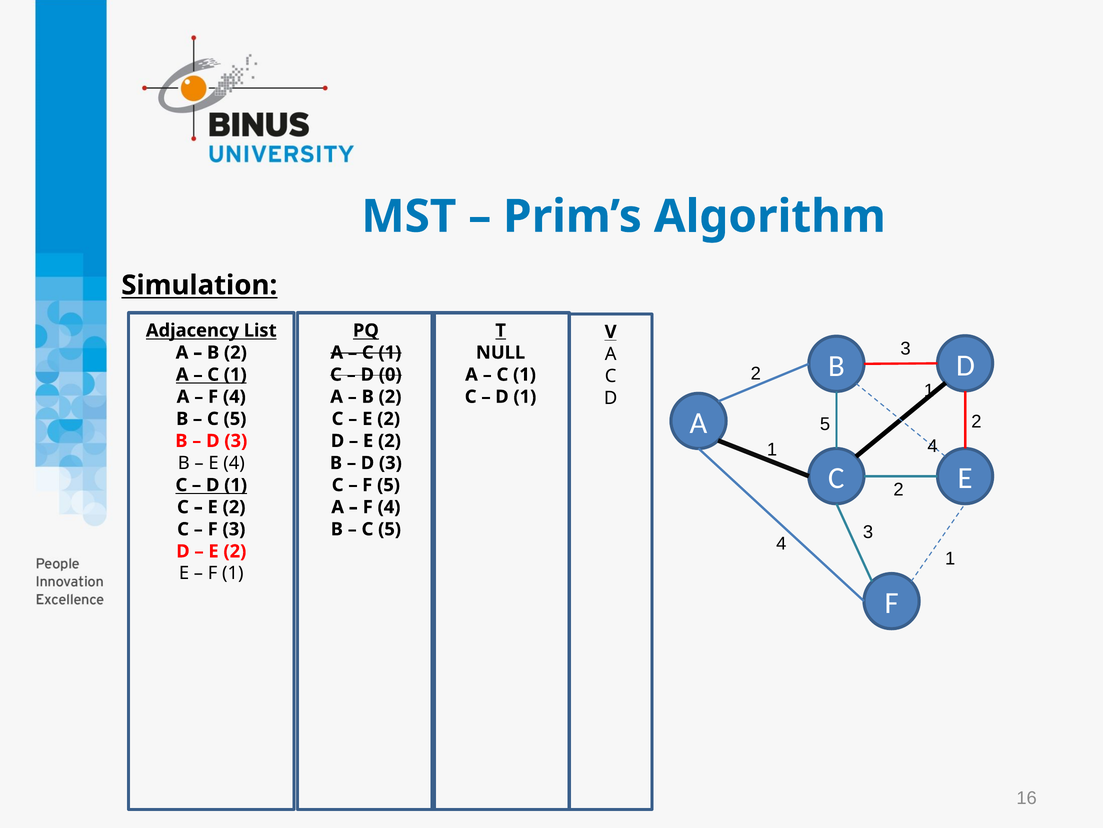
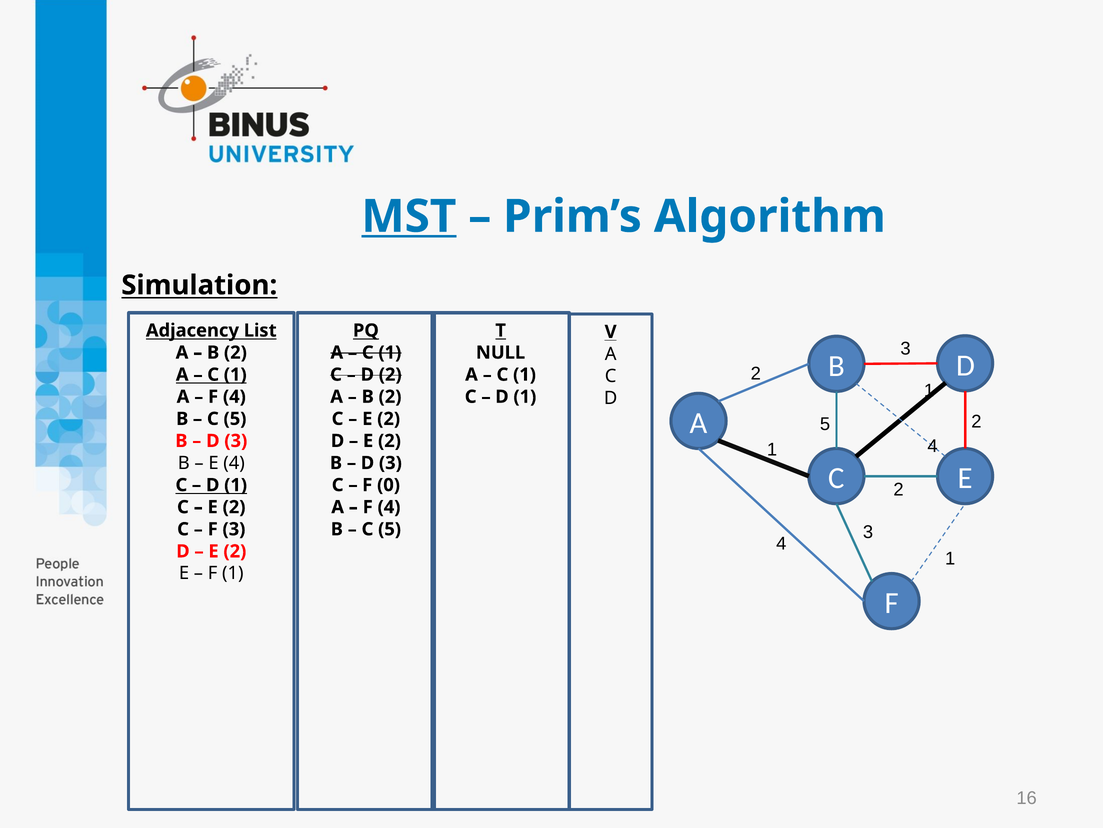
MST underline: none -> present
D 0: 0 -> 2
F 5: 5 -> 0
